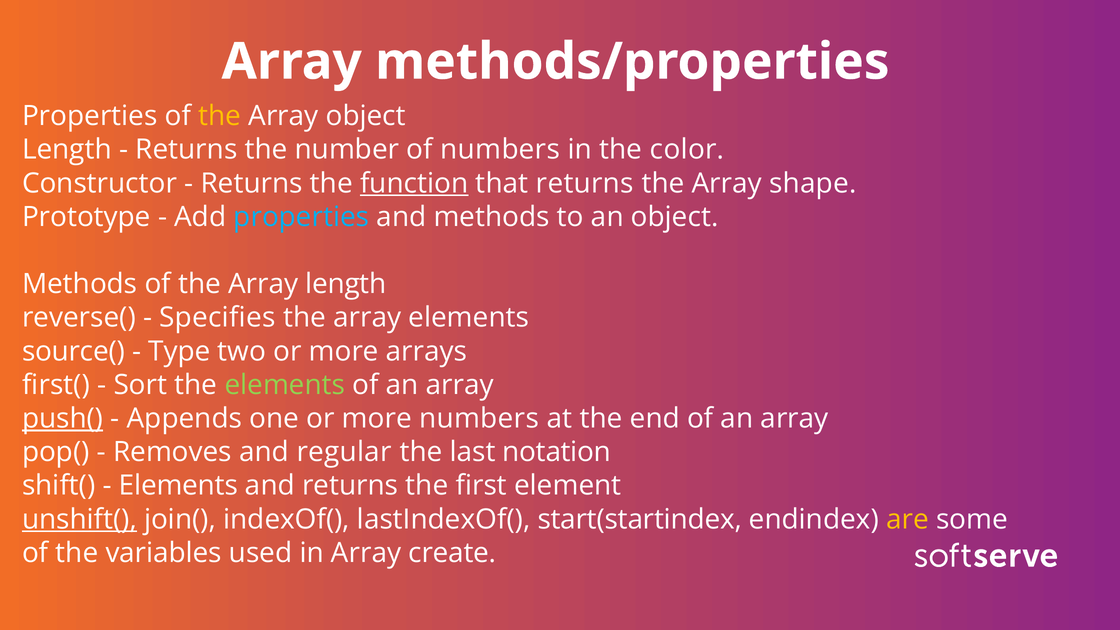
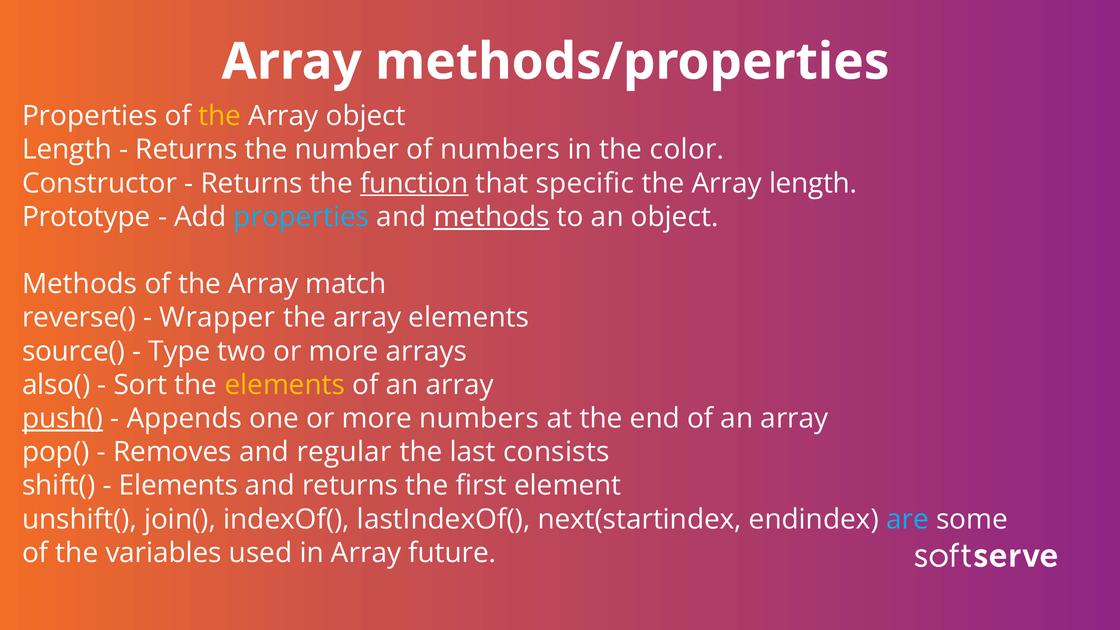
that returns: returns -> specific
Array shape: shape -> length
methods at (492, 217) underline: none -> present
Array length: length -> match
Specifies: Specifies -> Wrapper
first(: first( -> also(
elements at (285, 385) colour: light green -> yellow
notation: notation -> consists
unshift( underline: present -> none
start(startindex: start(startindex -> next(startindex
are colour: yellow -> light blue
create: create -> future
